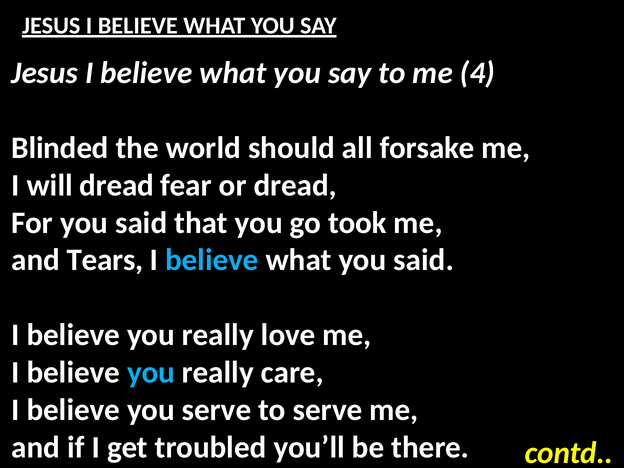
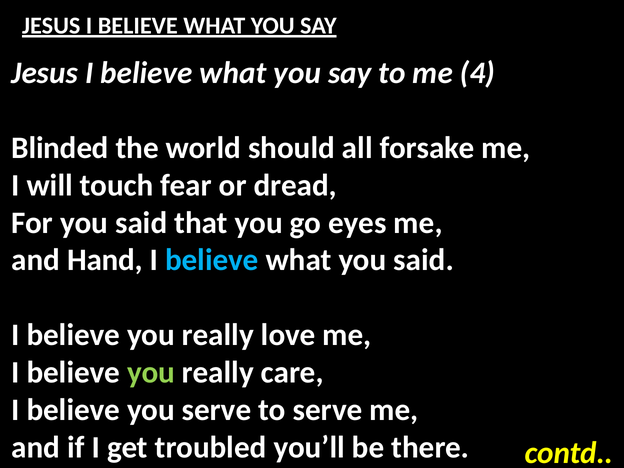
will dread: dread -> touch
took: took -> eyes
Tears: Tears -> Hand
you at (151, 372) colour: light blue -> light green
